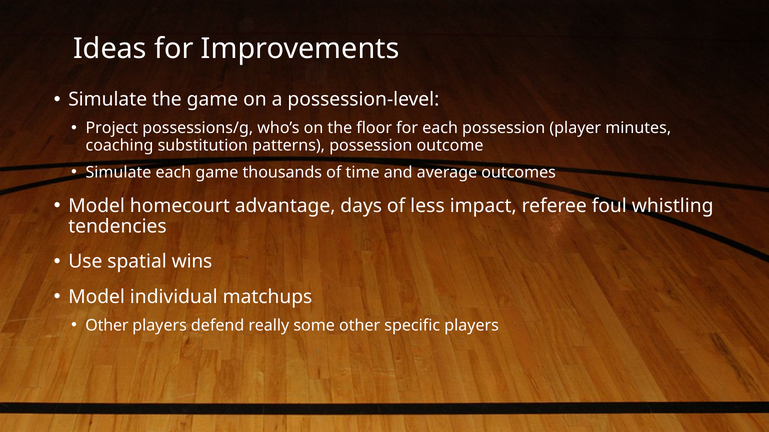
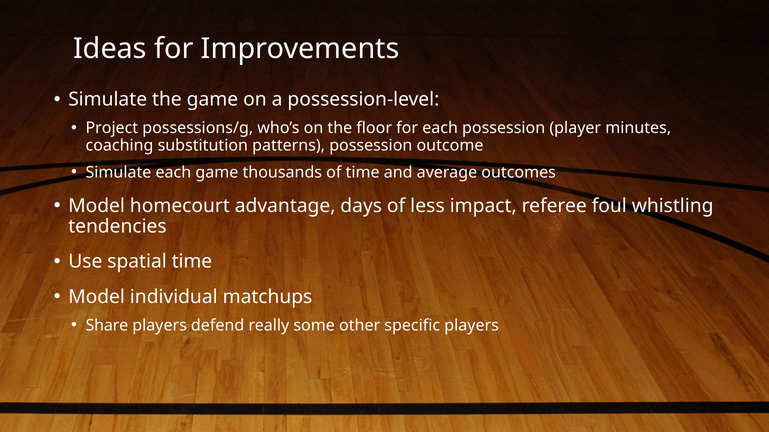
spatial wins: wins -> time
Other at (107, 326): Other -> Share
